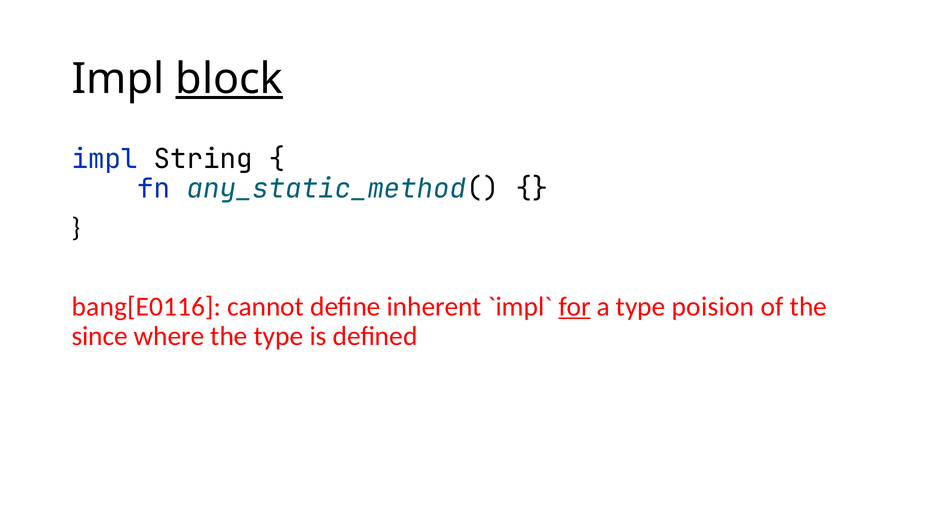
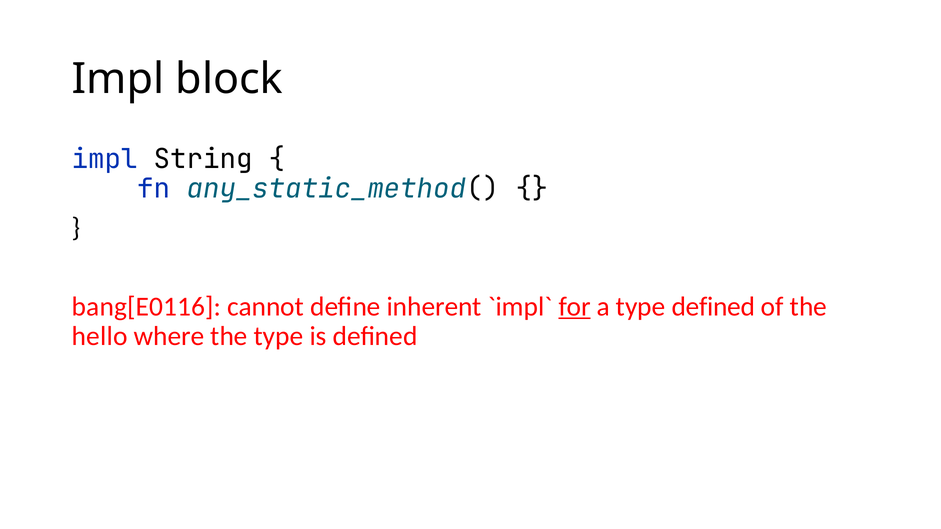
block underline: present -> none
type poision: poision -> defined
since: since -> hello
